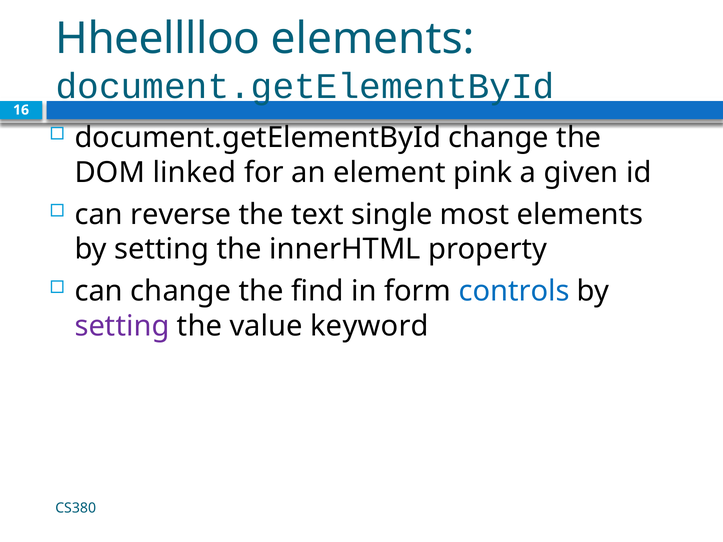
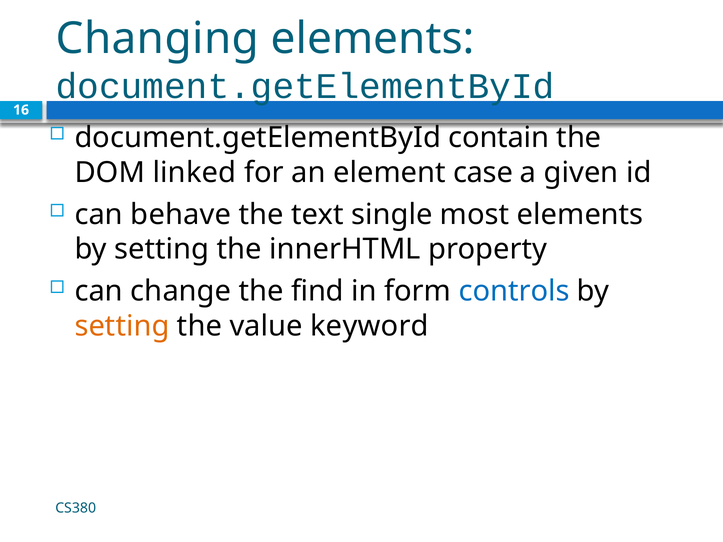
Hheelllloo: Hheelllloo -> Changing
document.getElementById change: change -> contain
pink: pink -> case
reverse: reverse -> behave
setting at (122, 326) colour: purple -> orange
